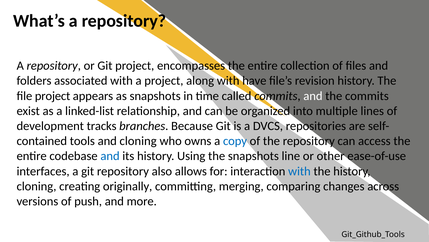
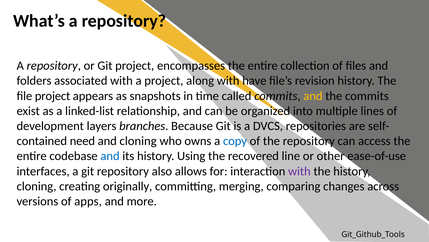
and at (313, 96) colour: white -> yellow
tracks: tracks -> layers
tools: tools -> need
the snapshots: snapshots -> recovered
with at (299, 171) colour: blue -> purple
push: push -> apps
